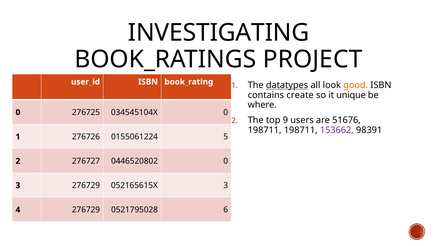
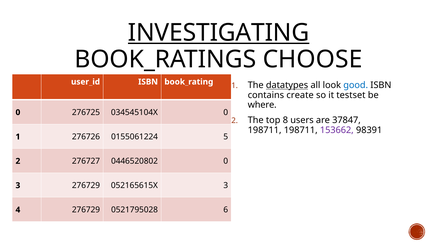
INVESTIGATING underline: none -> present
PROJECT: PROJECT -> CHOOSE
good colour: orange -> blue
unique: unique -> testset
9: 9 -> 8
51676: 51676 -> 37847
